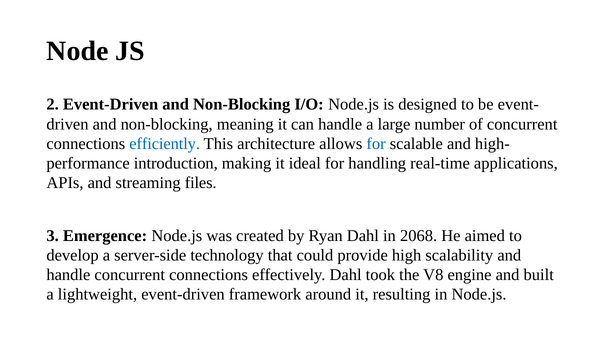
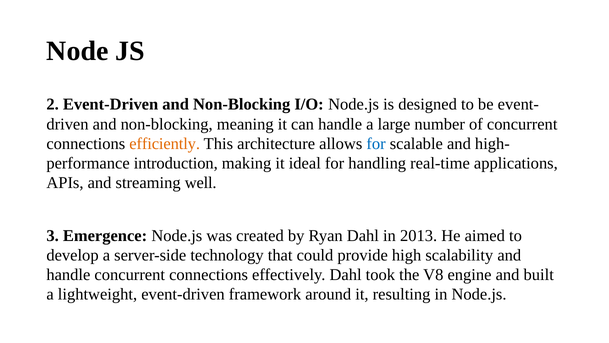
efficiently colour: blue -> orange
files: files -> well
2068: 2068 -> 2013
